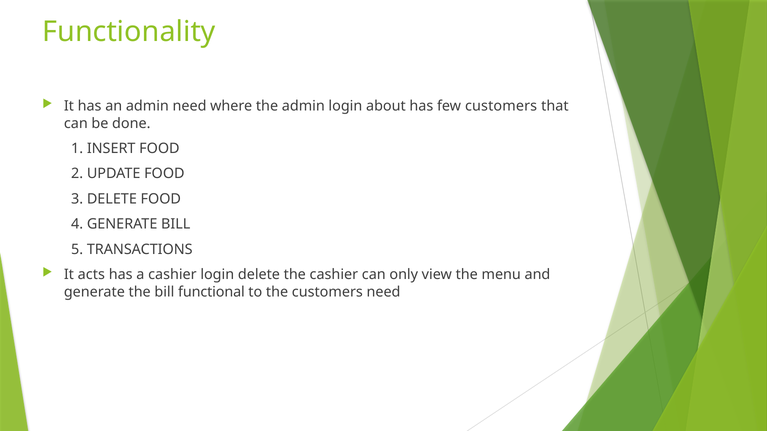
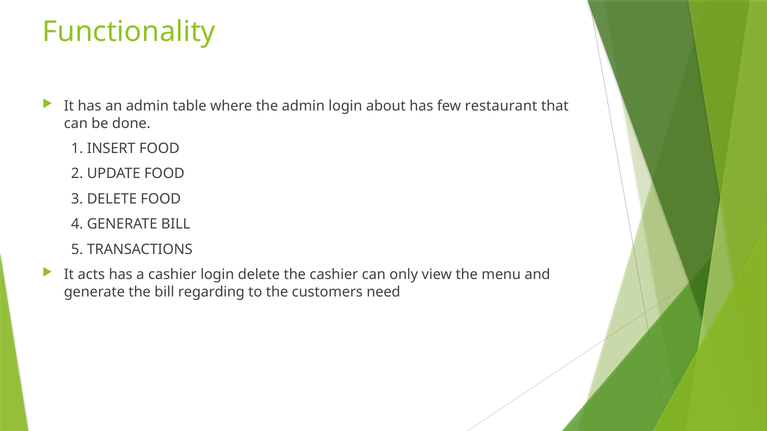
admin need: need -> table
few customers: customers -> restaurant
functional: functional -> regarding
